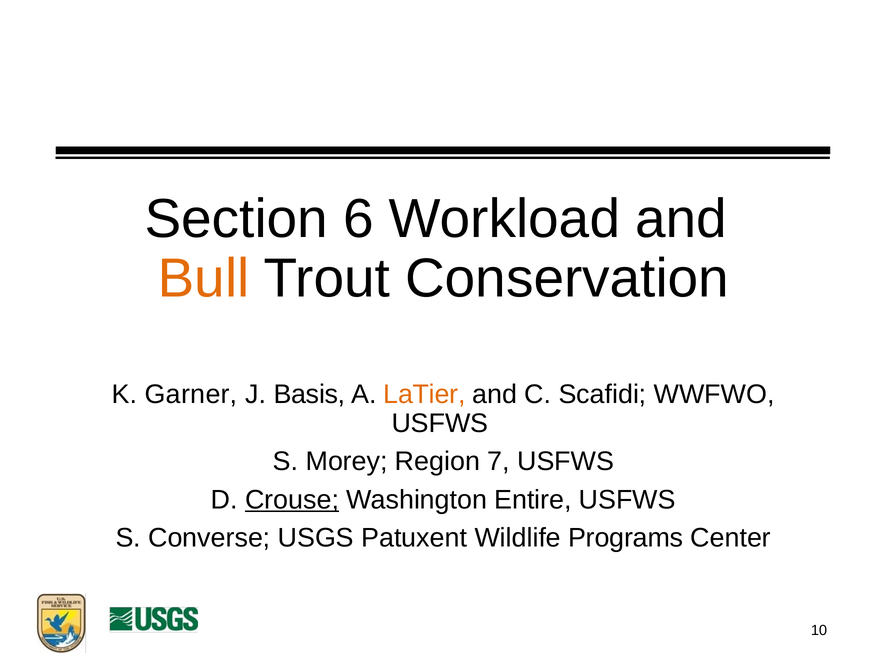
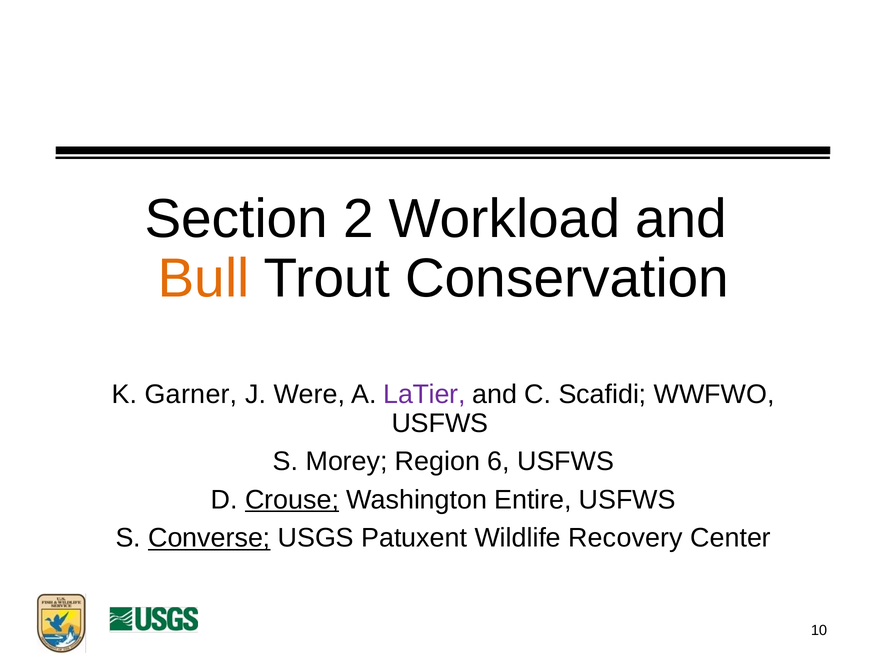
6: 6 -> 2
Basis: Basis -> Were
LaTier colour: orange -> purple
7: 7 -> 6
Converse underline: none -> present
Programs: Programs -> Recovery
